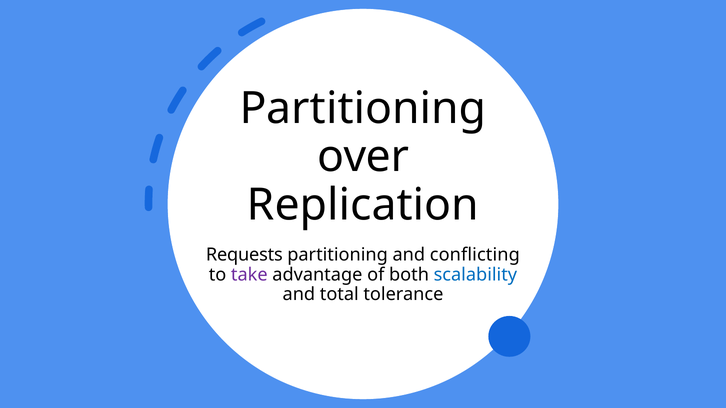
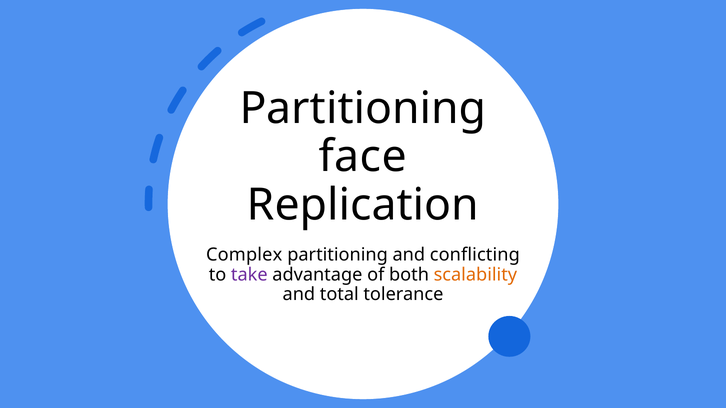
over: over -> face
Requests: Requests -> Complex
scalability colour: blue -> orange
